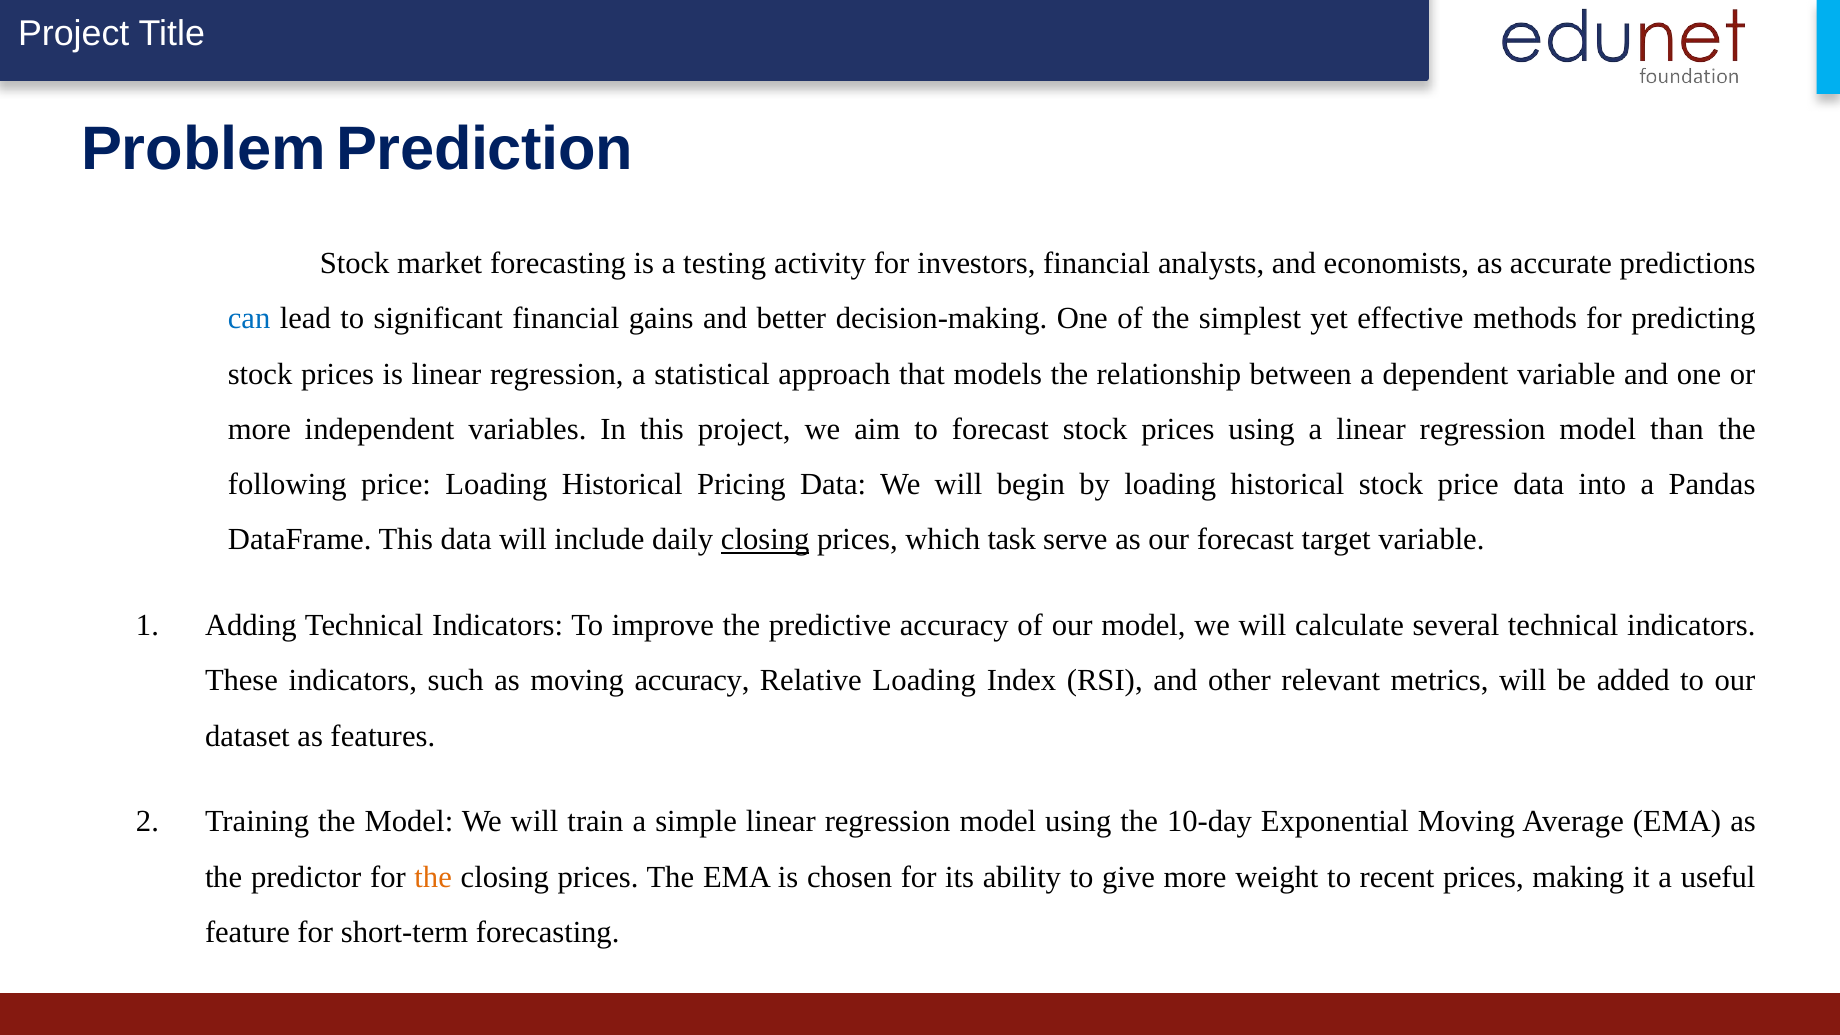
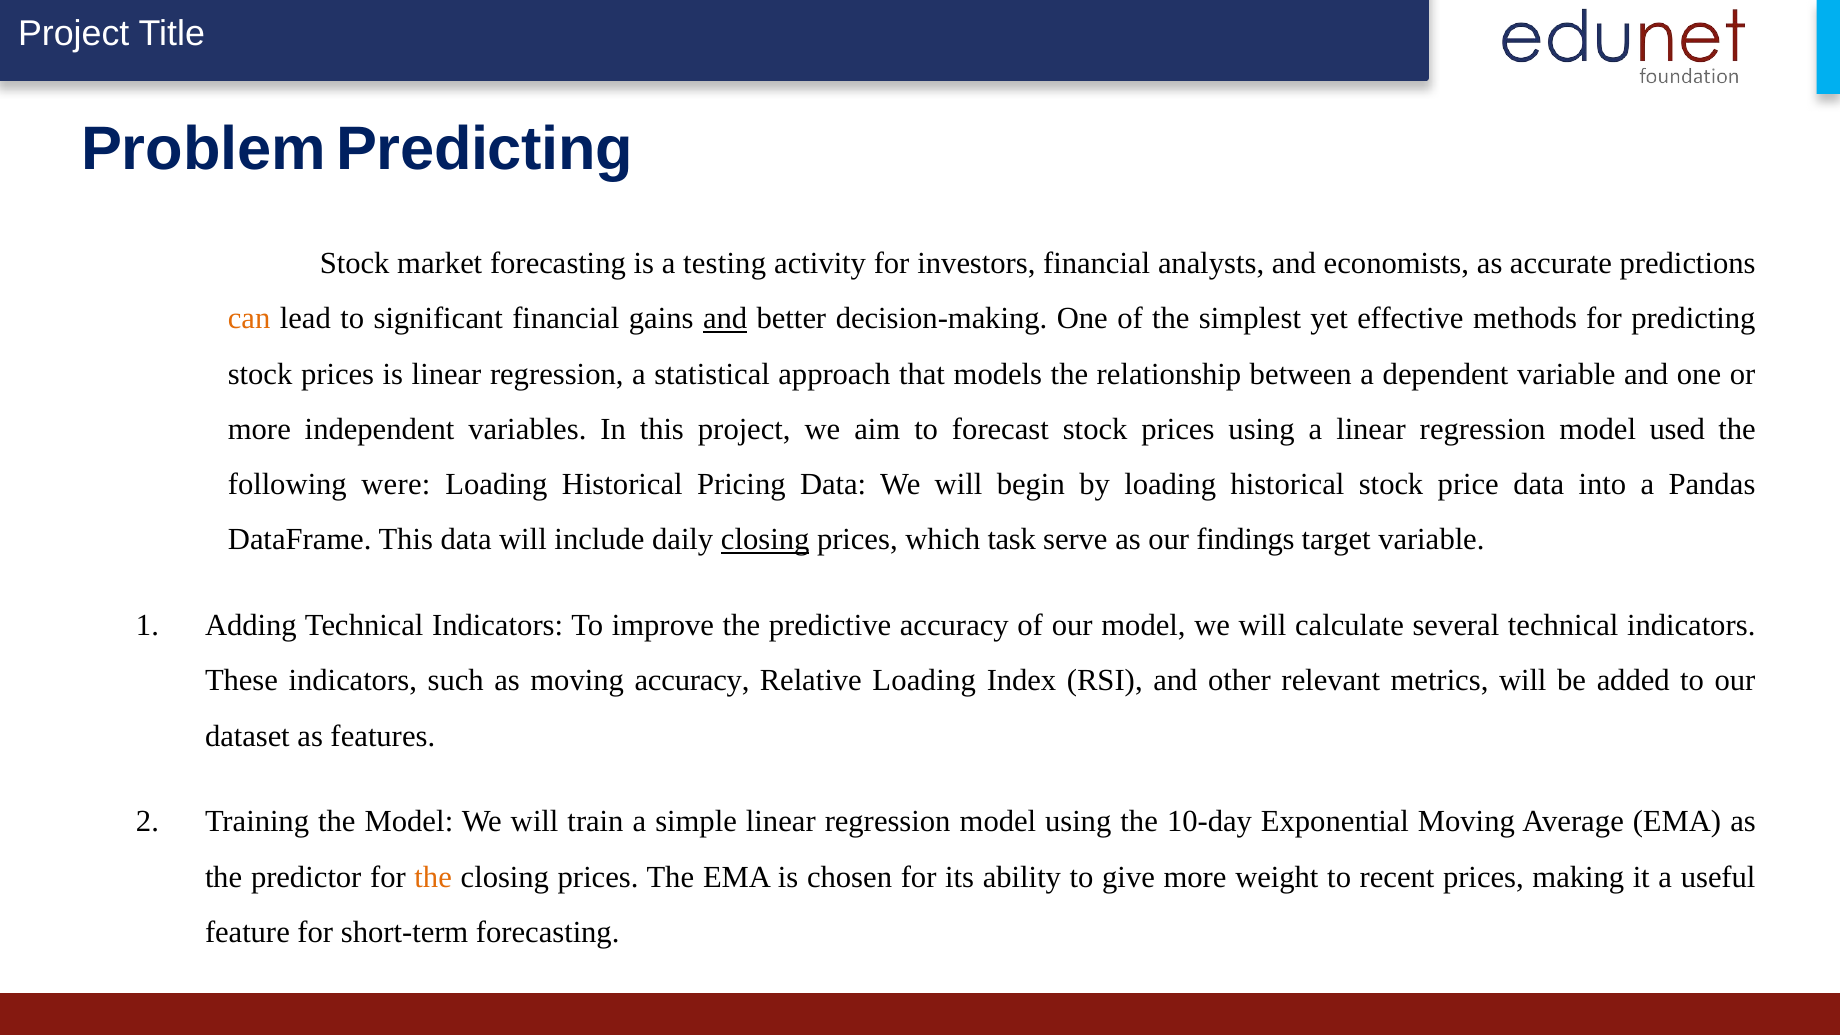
Problem Prediction: Prediction -> Predicting
can colour: blue -> orange
and at (725, 319) underline: none -> present
than: than -> used
following price: price -> were
our forecast: forecast -> findings
